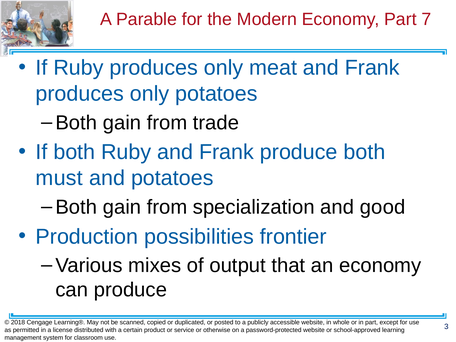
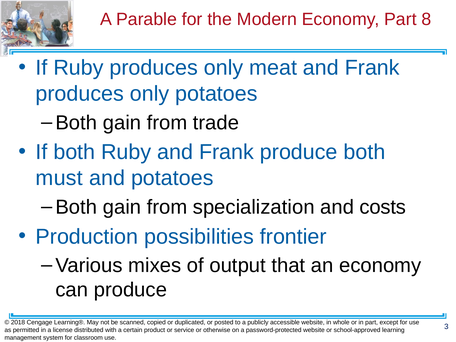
7: 7 -> 8
good: good -> costs
